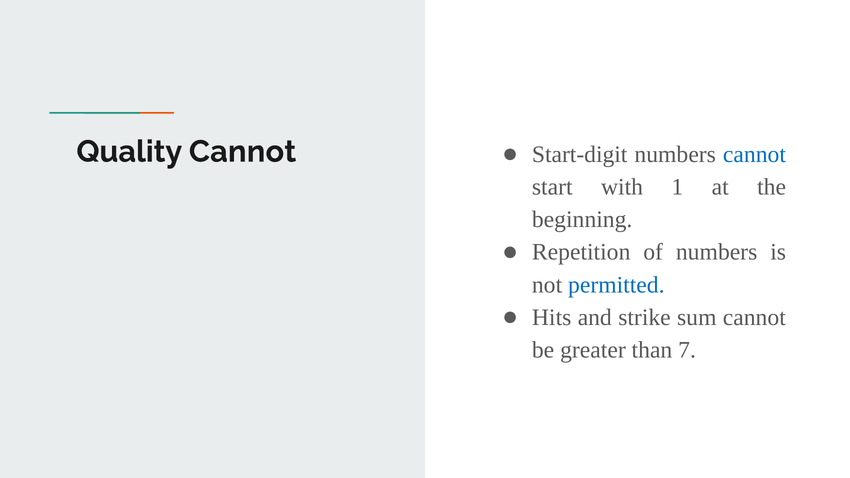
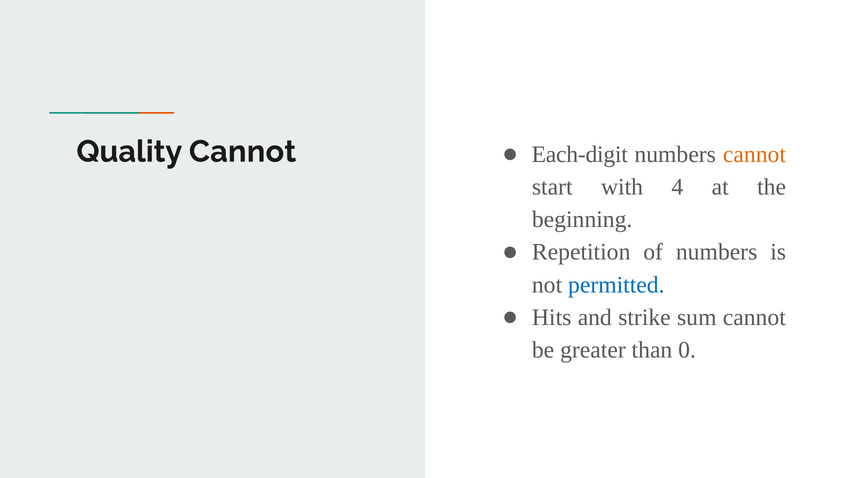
Start-digit: Start-digit -> Each-digit
cannot at (754, 154) colour: blue -> orange
1: 1 -> 4
7: 7 -> 0
